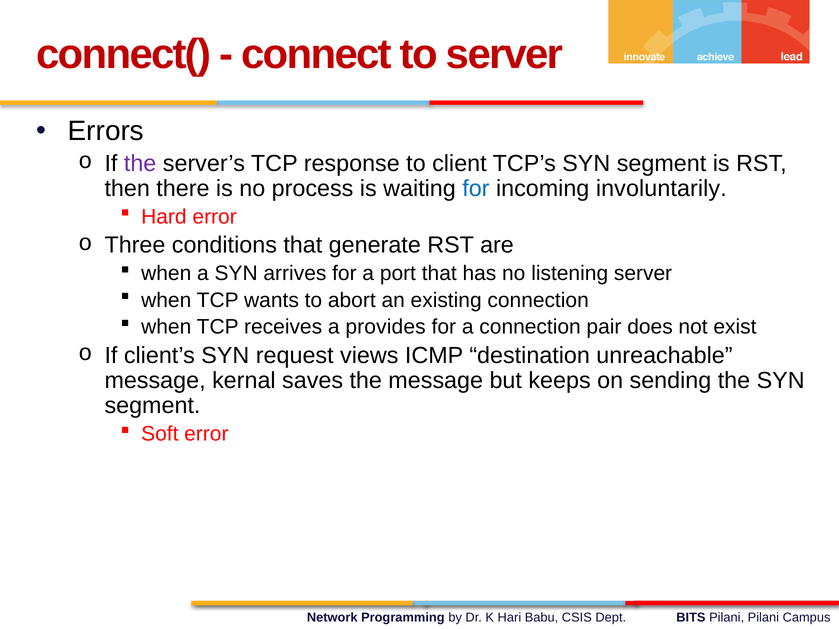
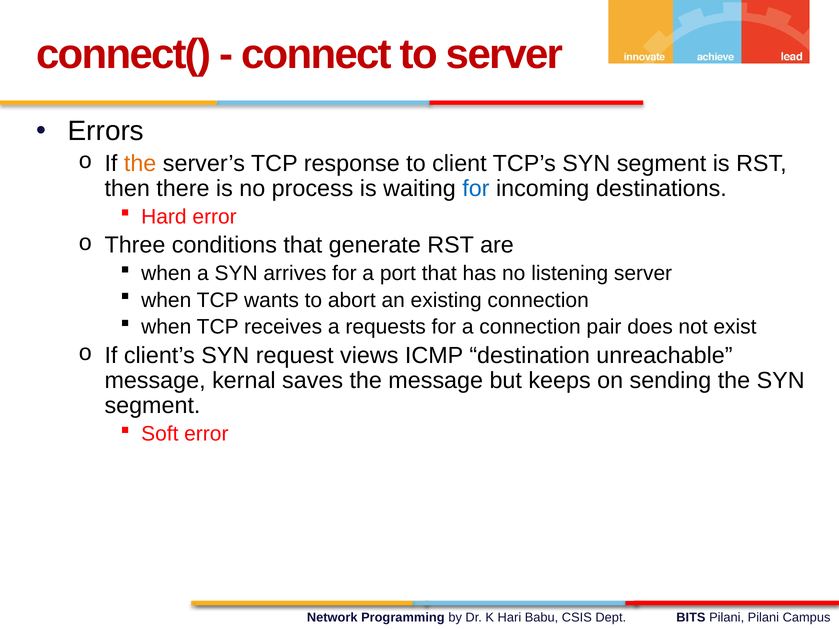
the at (140, 163) colour: purple -> orange
involuntarily: involuntarily -> destinations
provides: provides -> requests
